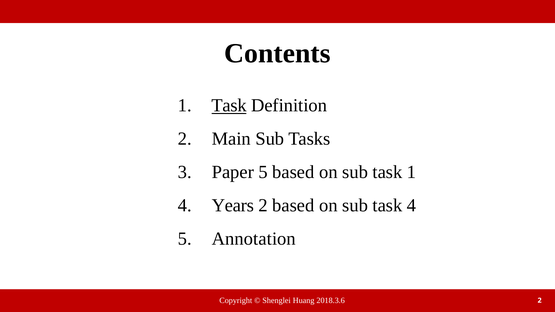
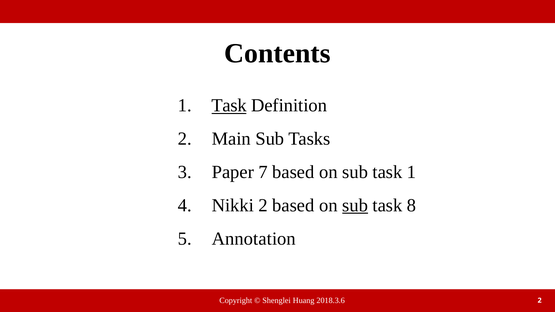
Paper 5: 5 -> 7
Years: Years -> Nikki
sub at (355, 205) underline: none -> present
task 4: 4 -> 8
